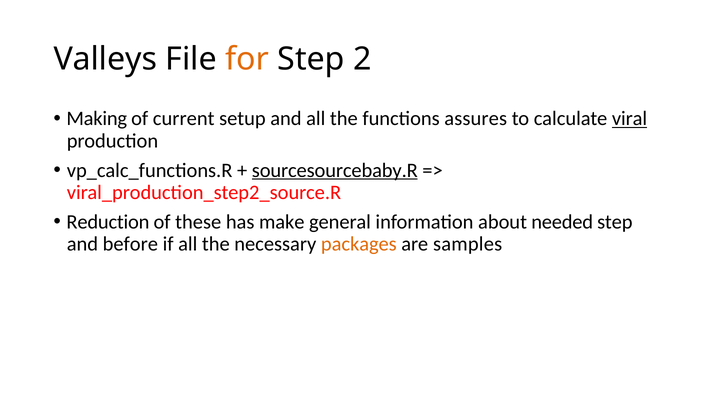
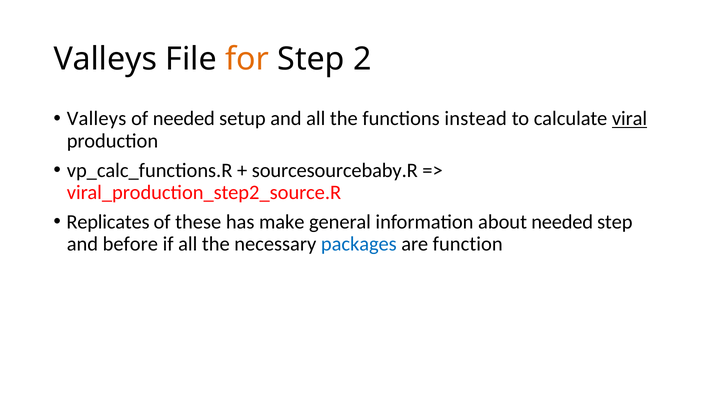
Making at (97, 119): Making -> Valleys
of current: current -> needed
assures: assures -> instead
sourcesourcebaby.R underline: present -> none
Reduction: Reduction -> Replicates
packages colour: orange -> blue
samples: samples -> function
